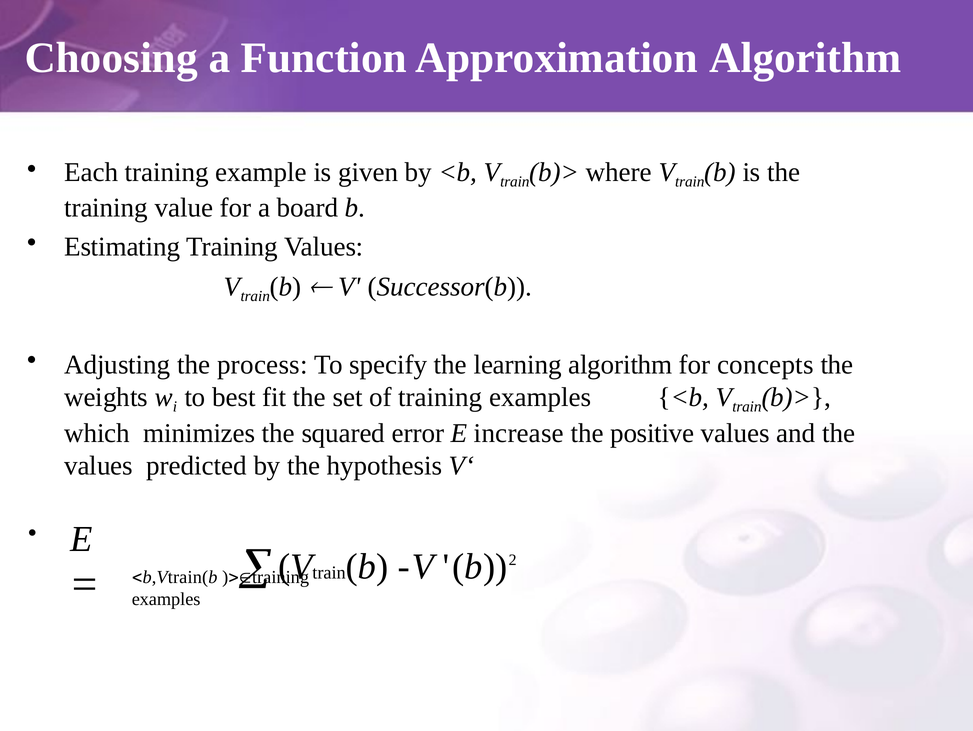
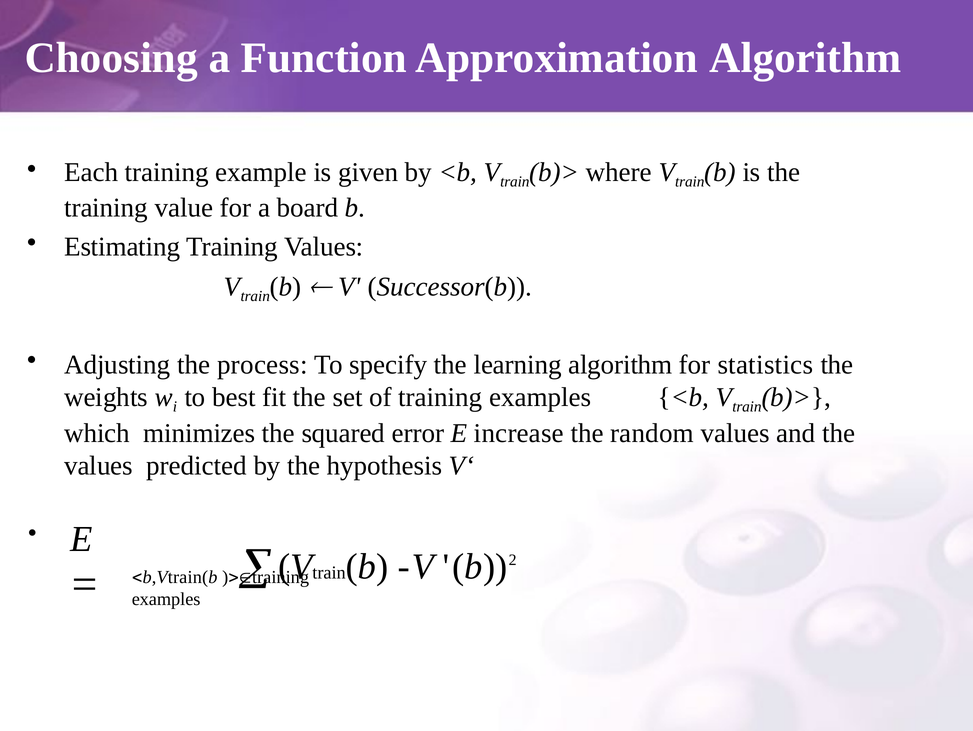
concepts: concepts -> statistics
positive: positive -> random
